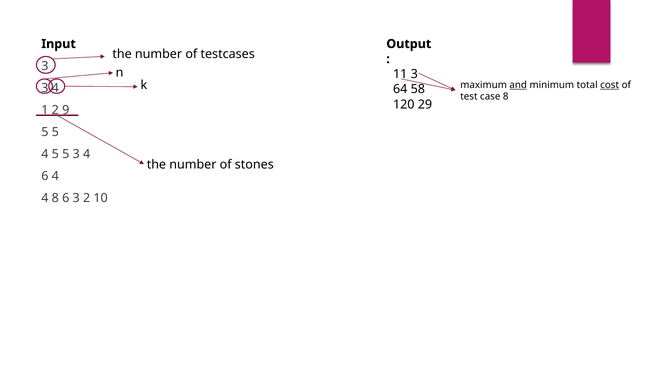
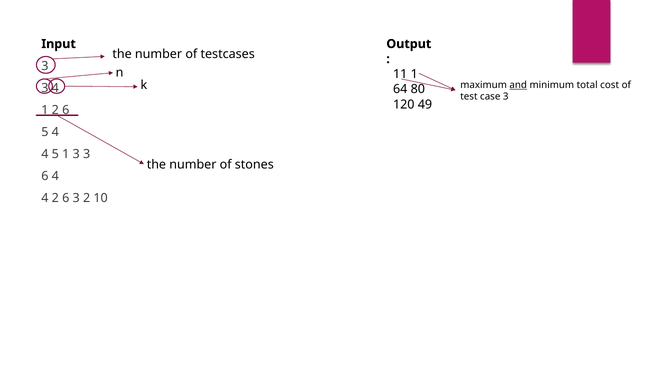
11 3: 3 -> 1
cost underline: present -> none
58: 58 -> 80
case 8: 8 -> 3
29: 29 -> 49
1 2 9: 9 -> 6
5 at (55, 132): 5 -> 4
4 5 5: 5 -> 1
4 at (87, 154): 4 -> 3
4 8: 8 -> 2
